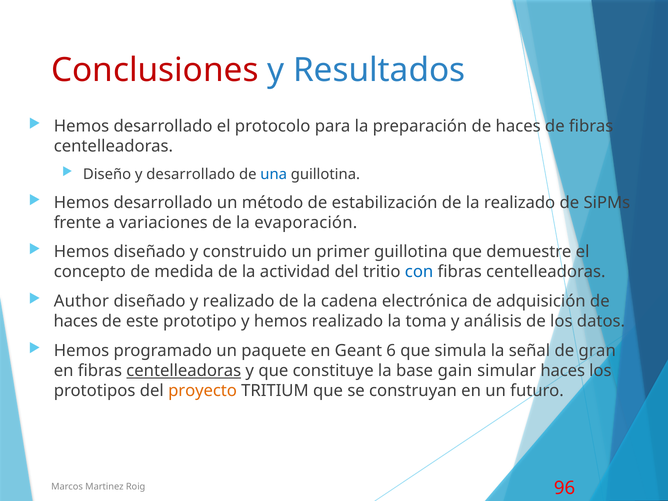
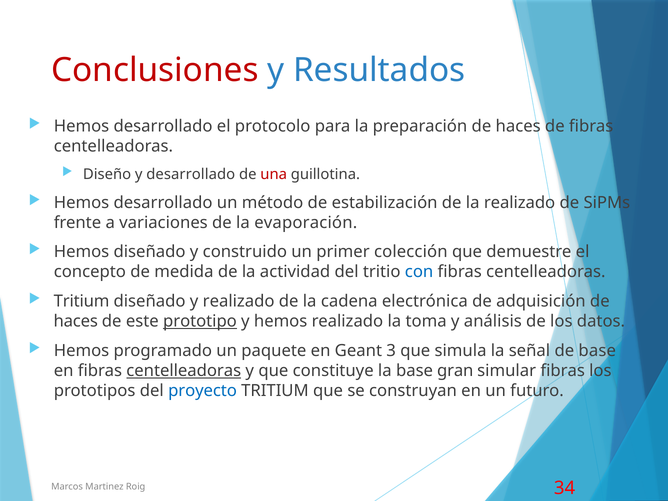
una colour: blue -> red
primer guillotina: guillotina -> colección
Author at (81, 301): Author -> Tritium
prototipo underline: none -> present
6: 6 -> 3
de gran: gran -> base
gain: gain -> gran
simular haces: haces -> fibras
proyecto colour: orange -> blue
96: 96 -> 34
